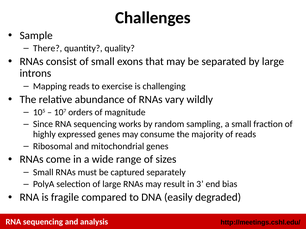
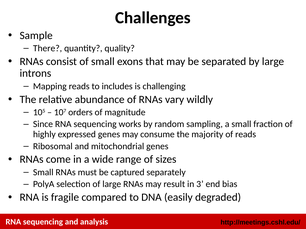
exercise: exercise -> includes
